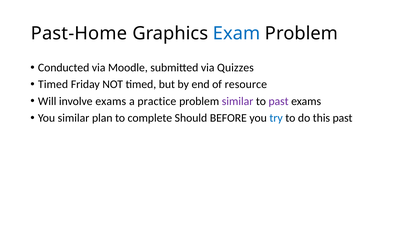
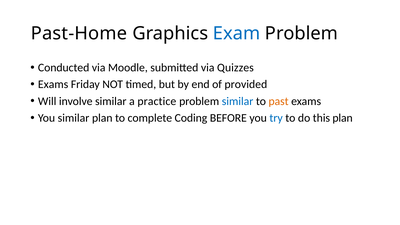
Timed at (53, 84): Timed -> Exams
resource: resource -> provided
involve exams: exams -> similar
similar at (238, 101) colour: purple -> blue
past at (279, 101) colour: purple -> orange
Should: Should -> Coding
this past: past -> plan
